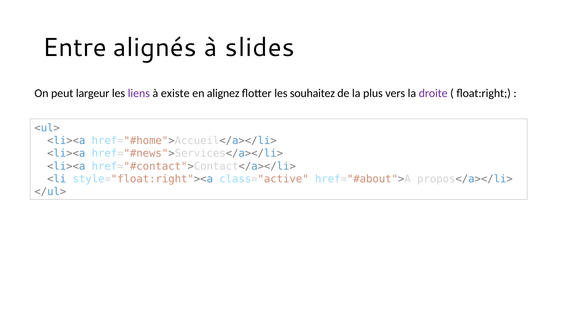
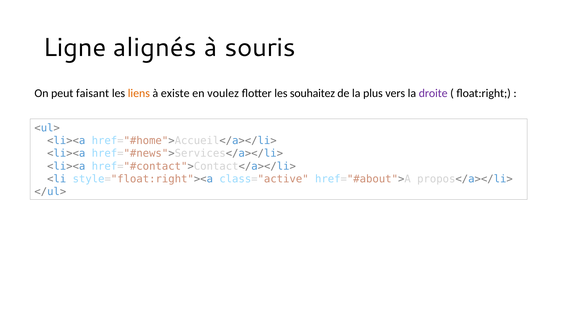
Entre: Entre -> Ligne
slides: slides -> souris
largeur: largeur -> faisant
liens colour: purple -> orange
alignez: alignez -> voulez
